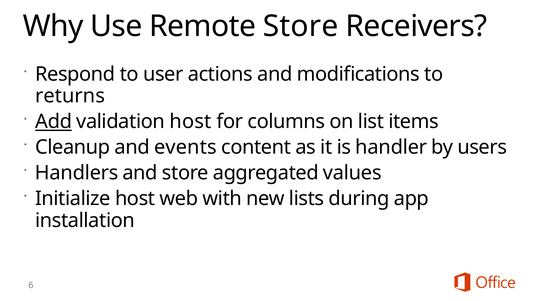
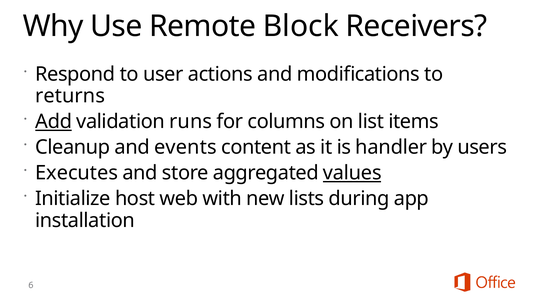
Remote Store: Store -> Block
validation host: host -> runs
Handlers: Handlers -> Executes
values underline: none -> present
